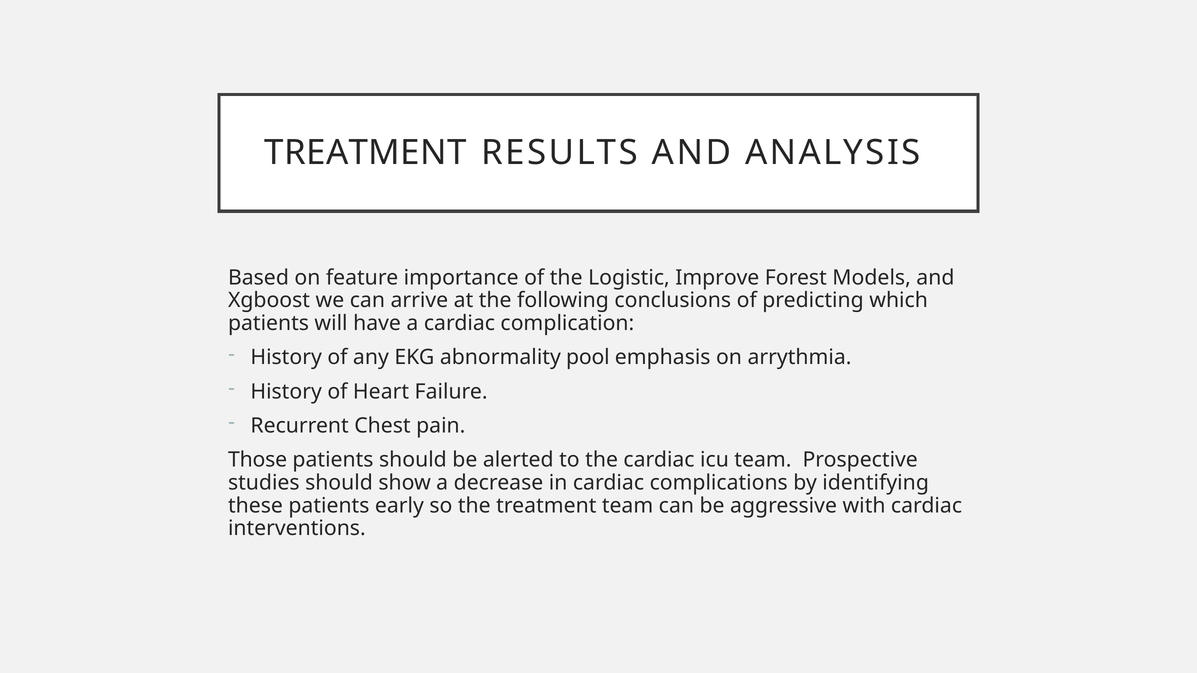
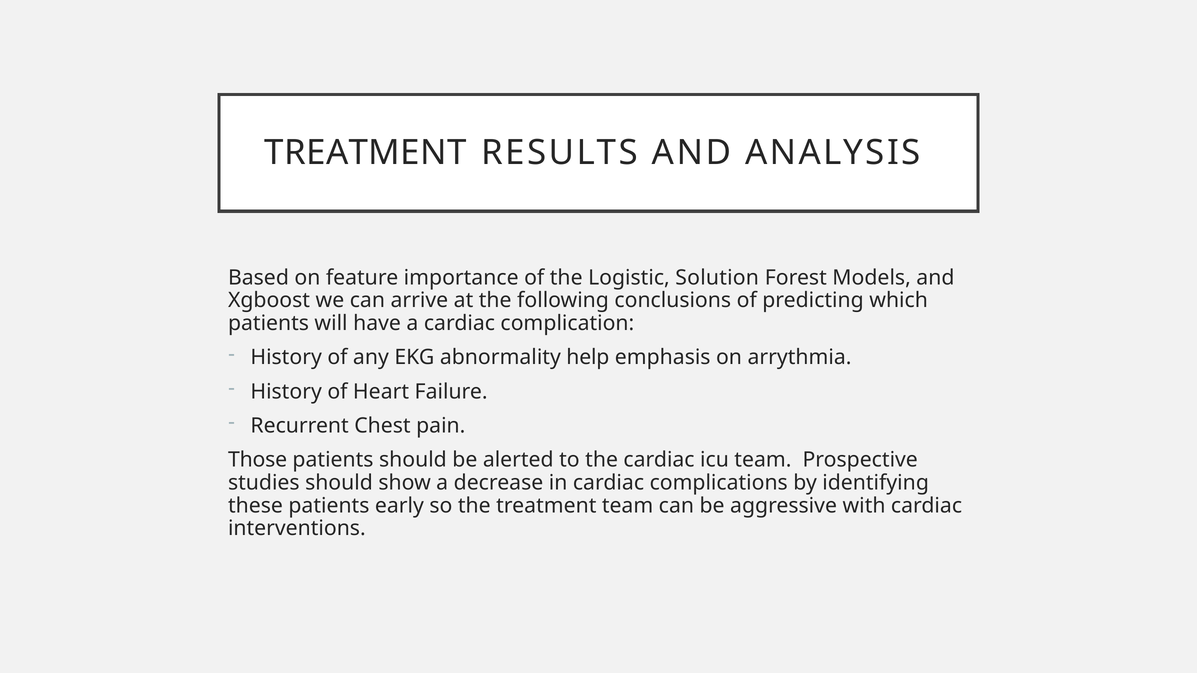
Improve: Improve -> Solution
pool: pool -> help
